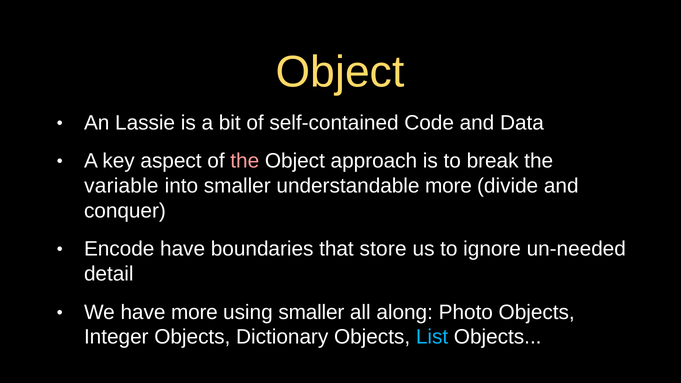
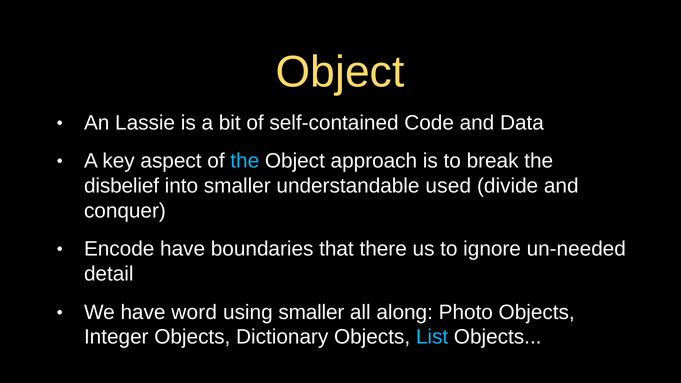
the at (245, 161) colour: pink -> light blue
variable: variable -> disbelief
understandable more: more -> used
store: store -> there
have more: more -> word
